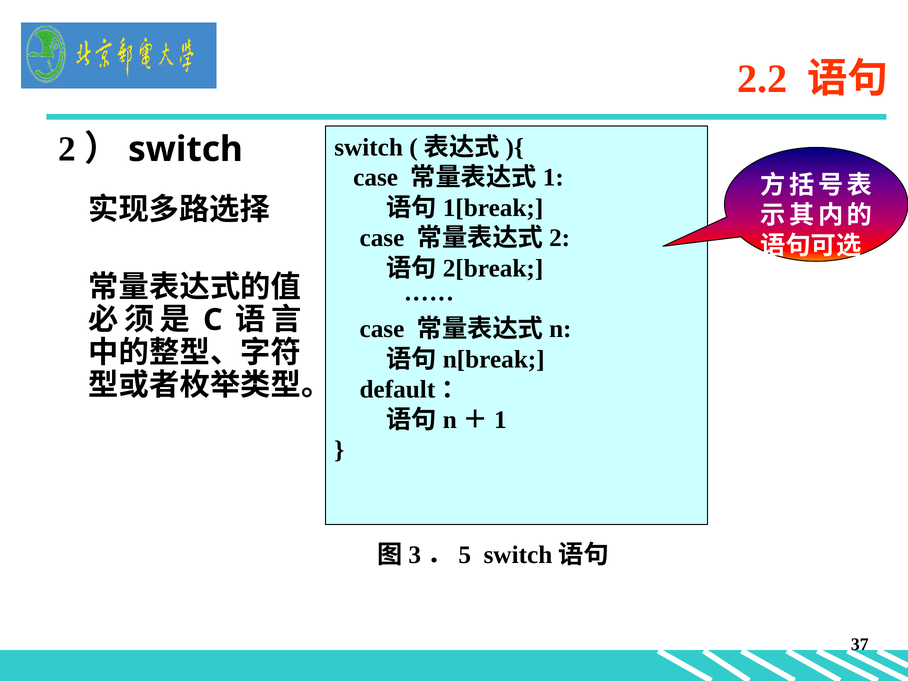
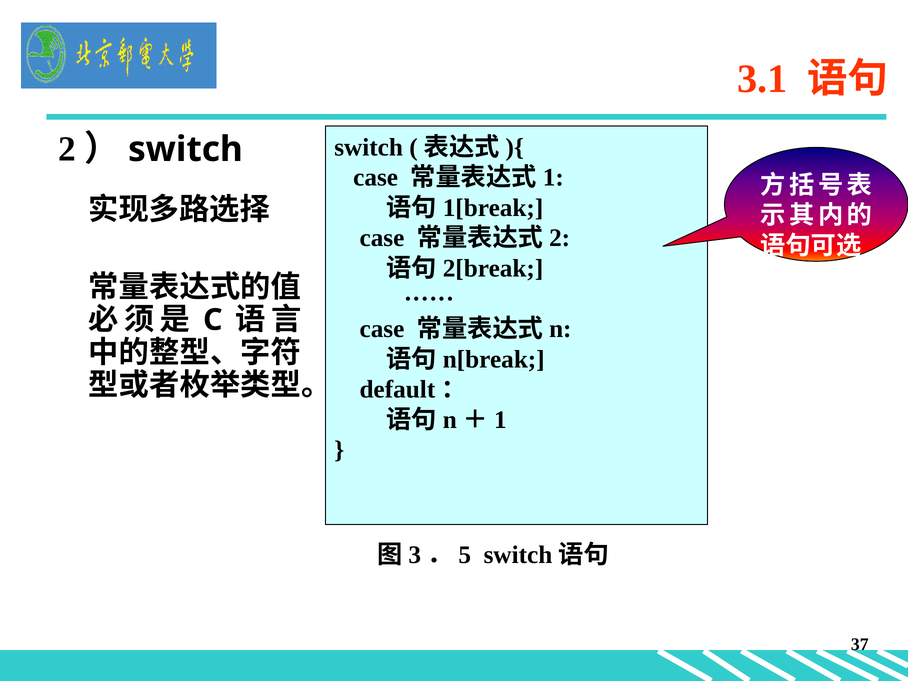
2.2: 2.2 -> 3.1
